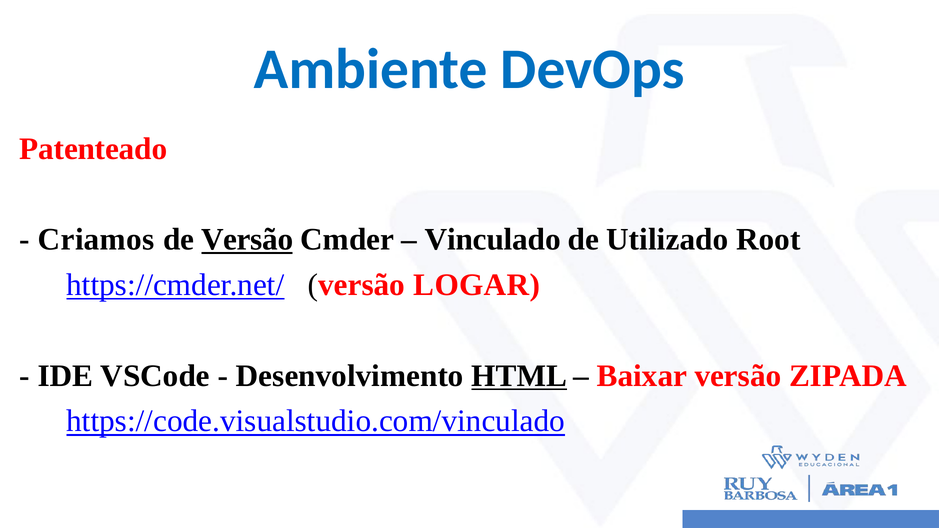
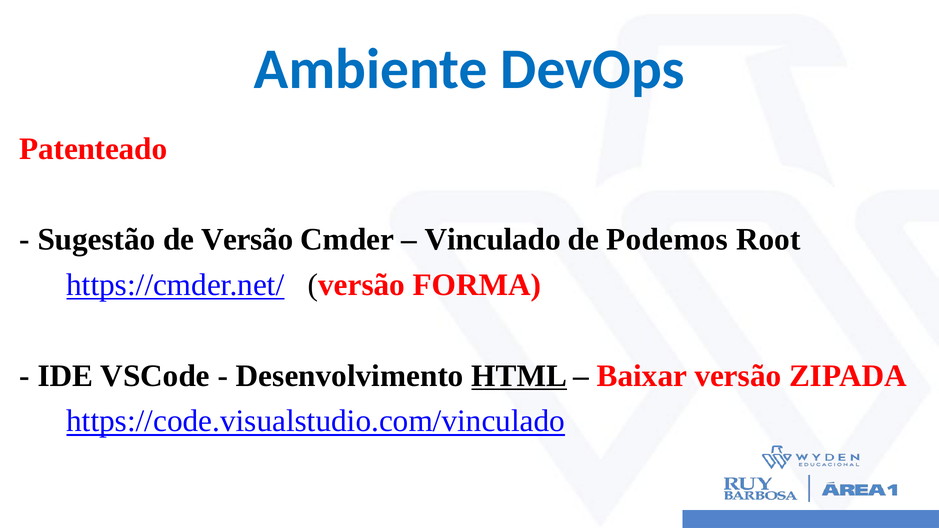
Criamos: Criamos -> Sugestão
Versão at (247, 240) underline: present -> none
Utilizado: Utilizado -> Podemos
LOGAR: LOGAR -> FORMA
